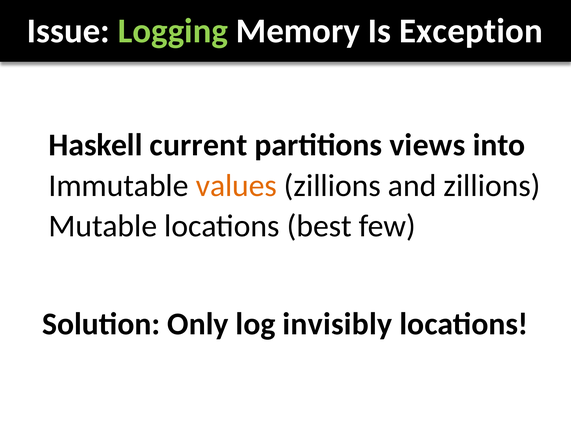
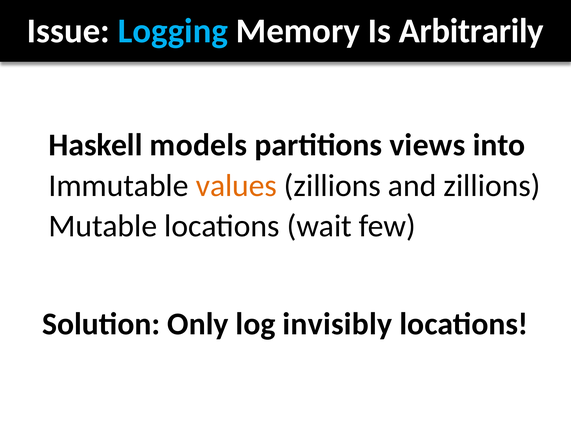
Logging colour: light green -> light blue
Exception: Exception -> Arbitrarily
current: current -> models
best: best -> wait
